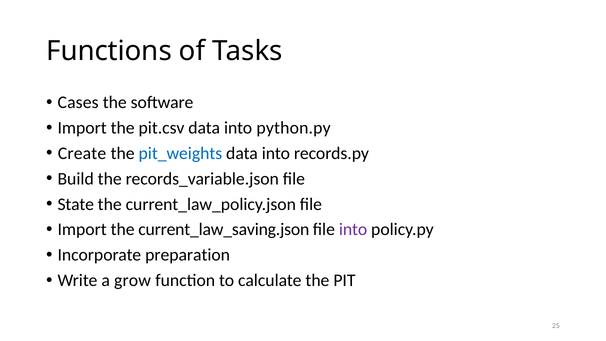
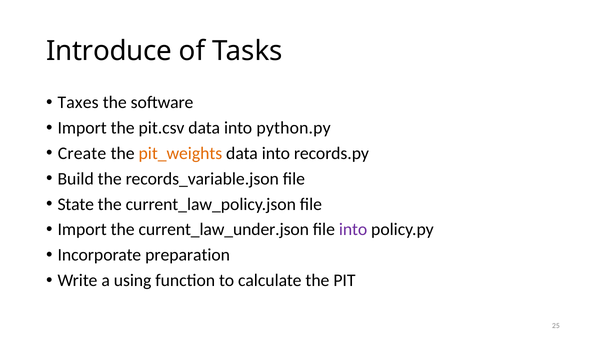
Functions: Functions -> Introduce
Cases: Cases -> Taxes
pit_weights colour: blue -> orange
current_law_saving.json: current_law_saving.json -> current_law_under.json
grow: grow -> using
